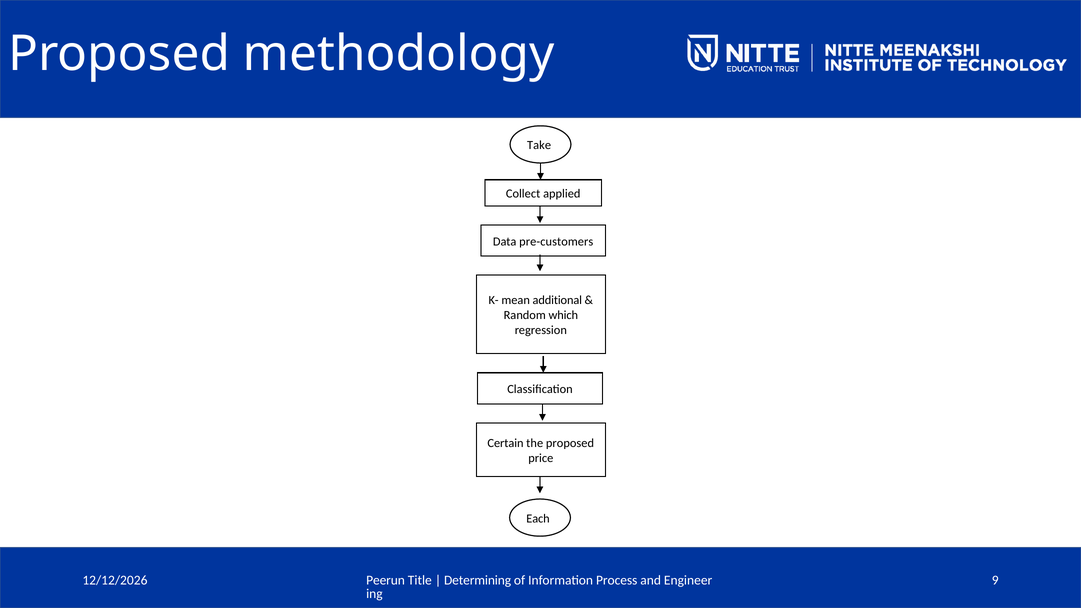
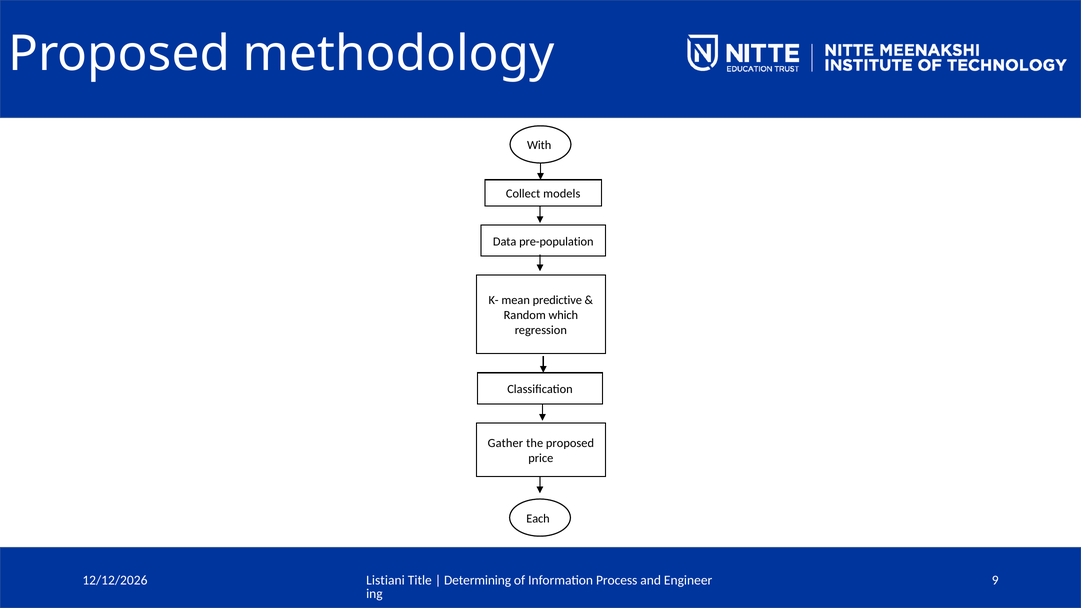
Take: Take -> With
applied: applied -> models
pre-customers: pre-customers -> pre-population
additional: additional -> predictive
Certain: Certain -> Gather
Peerun: Peerun -> Listiani
